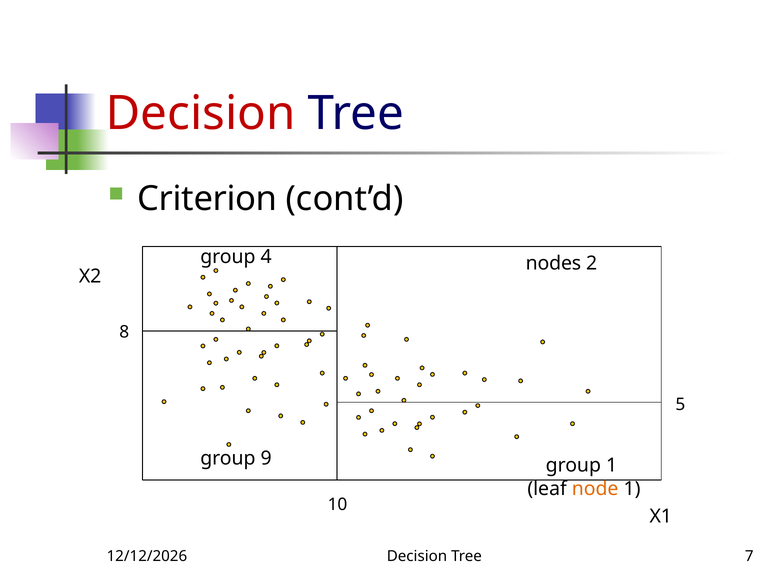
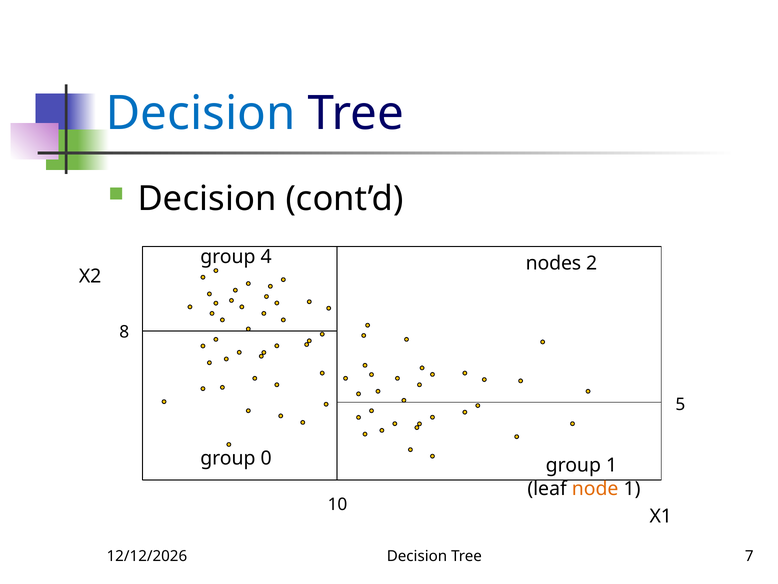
Decision at (201, 114) colour: red -> blue
Criterion at (207, 199): Criterion -> Decision
9: 9 -> 0
